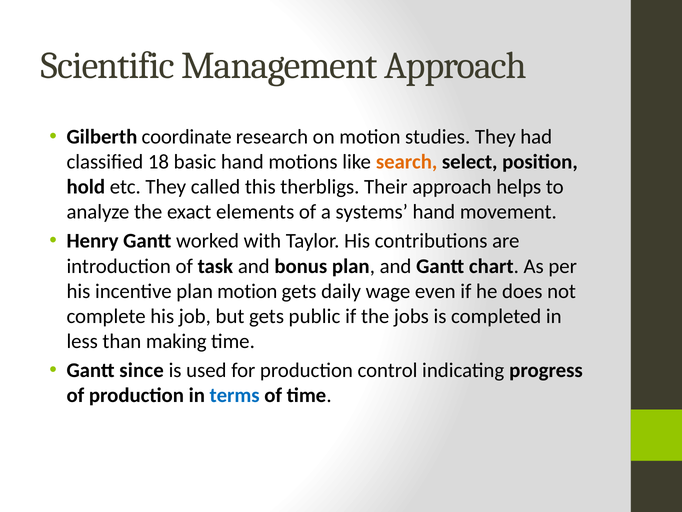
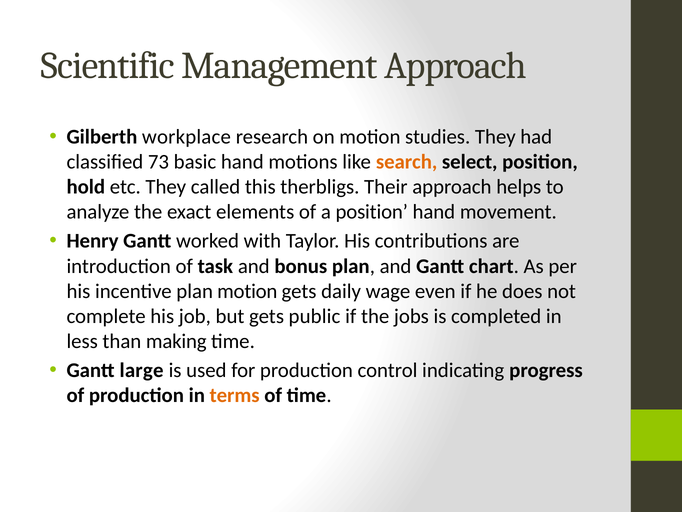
coordinate: coordinate -> workplace
18: 18 -> 73
a systems: systems -> position
since: since -> large
terms colour: blue -> orange
